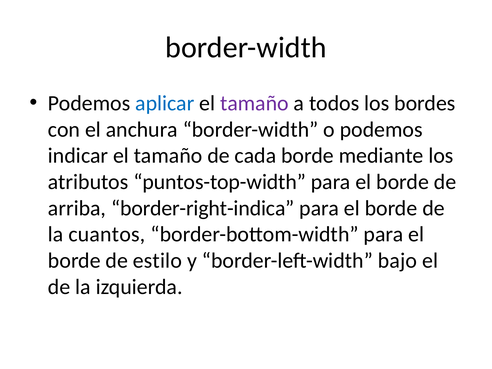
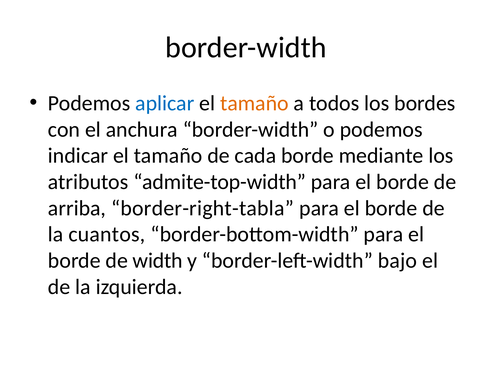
tamaño at (254, 103) colour: purple -> orange
puntos-top-width: puntos-top-width -> admite-top-width
border-right-indica: border-right-indica -> border-right-tabla
estilo: estilo -> width
